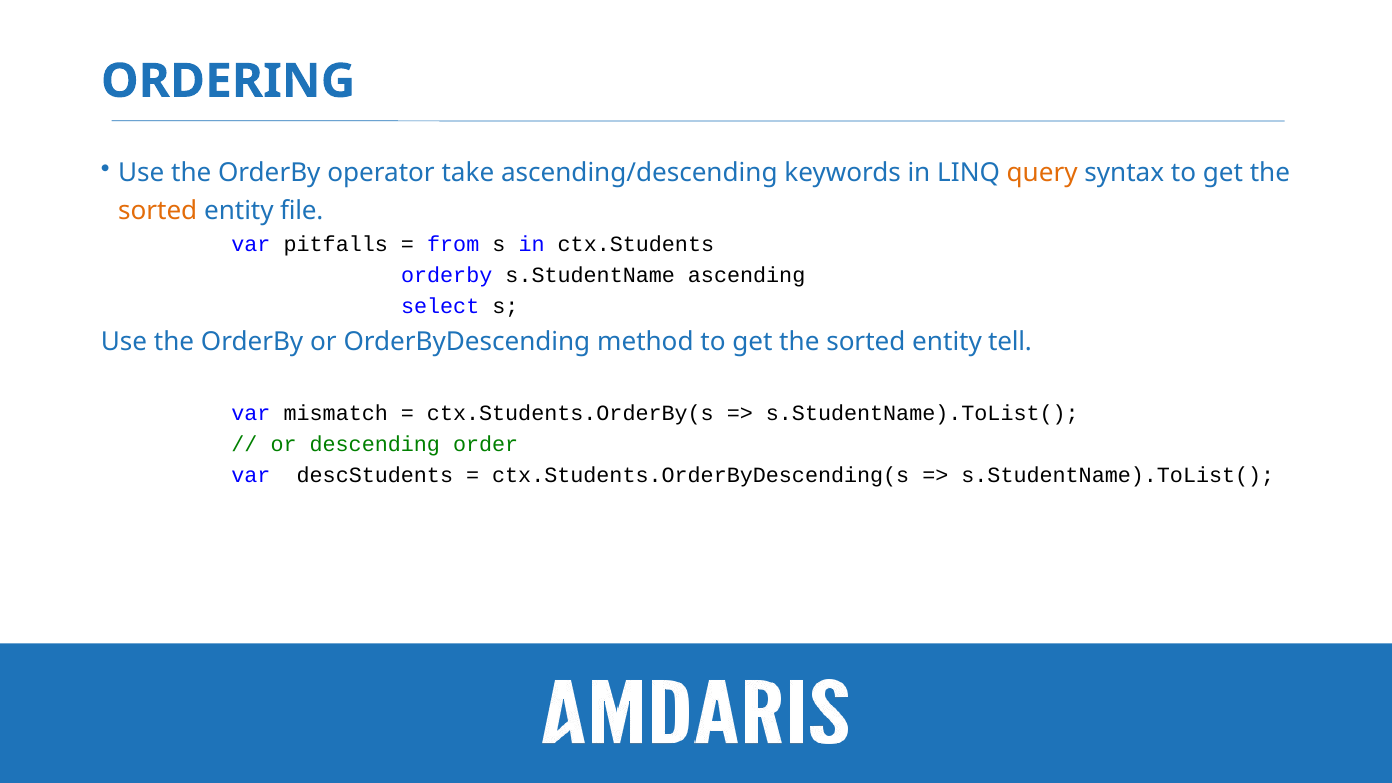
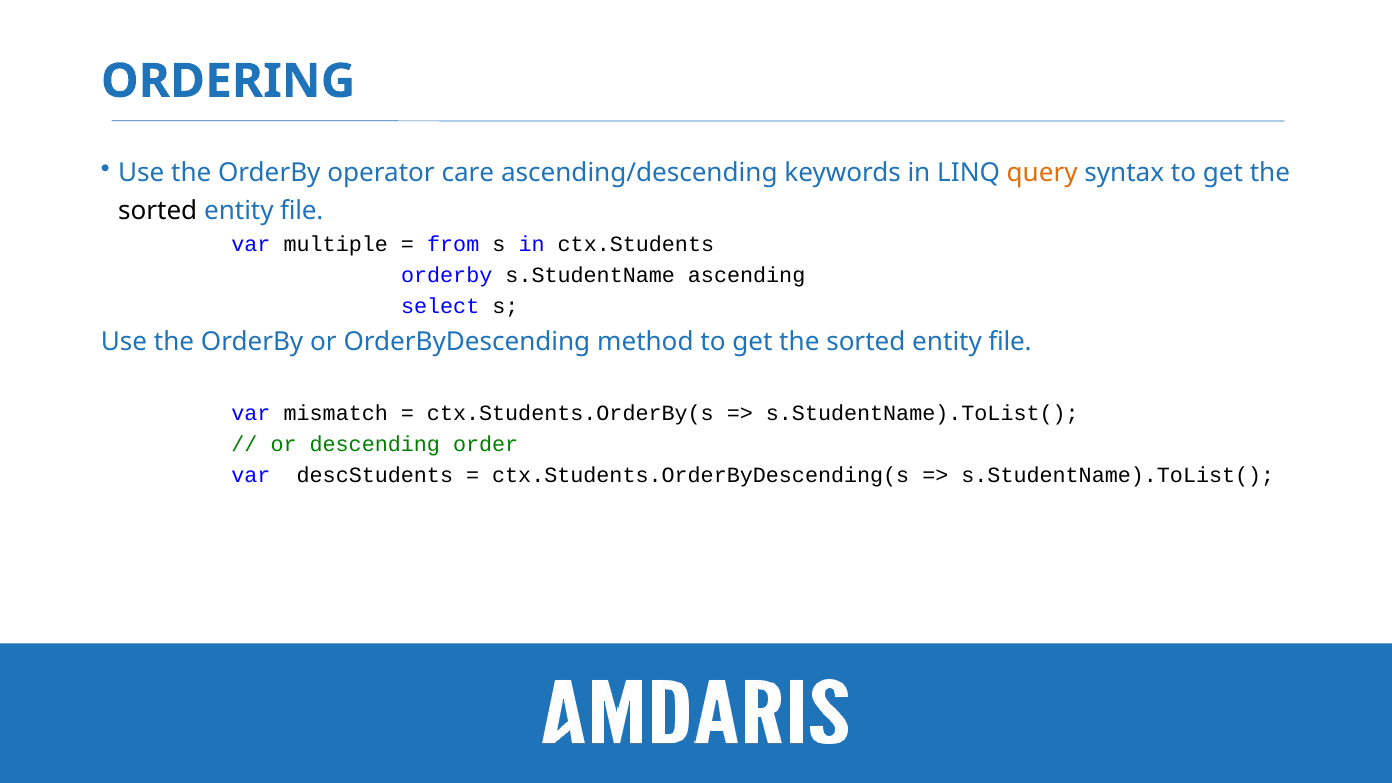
take: take -> care
sorted at (158, 210) colour: orange -> black
pitfalls: pitfalls -> multiple
tell at (1010, 342): tell -> file
